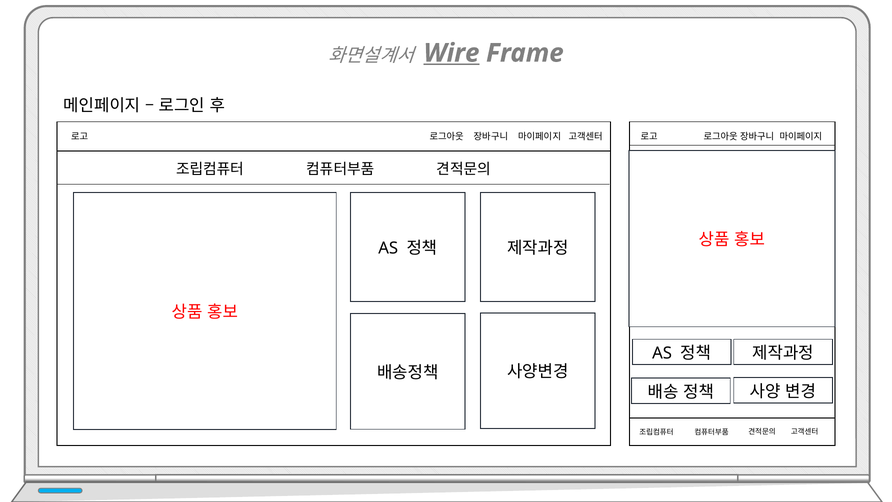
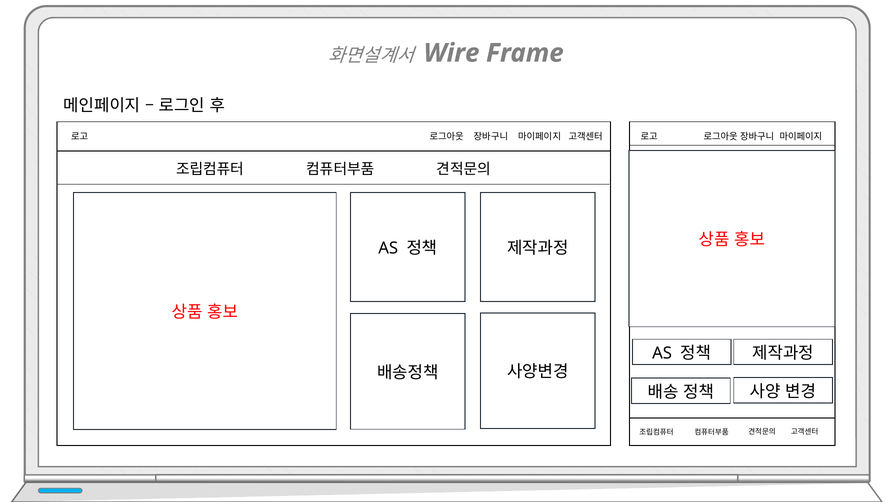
Wire underline: present -> none
